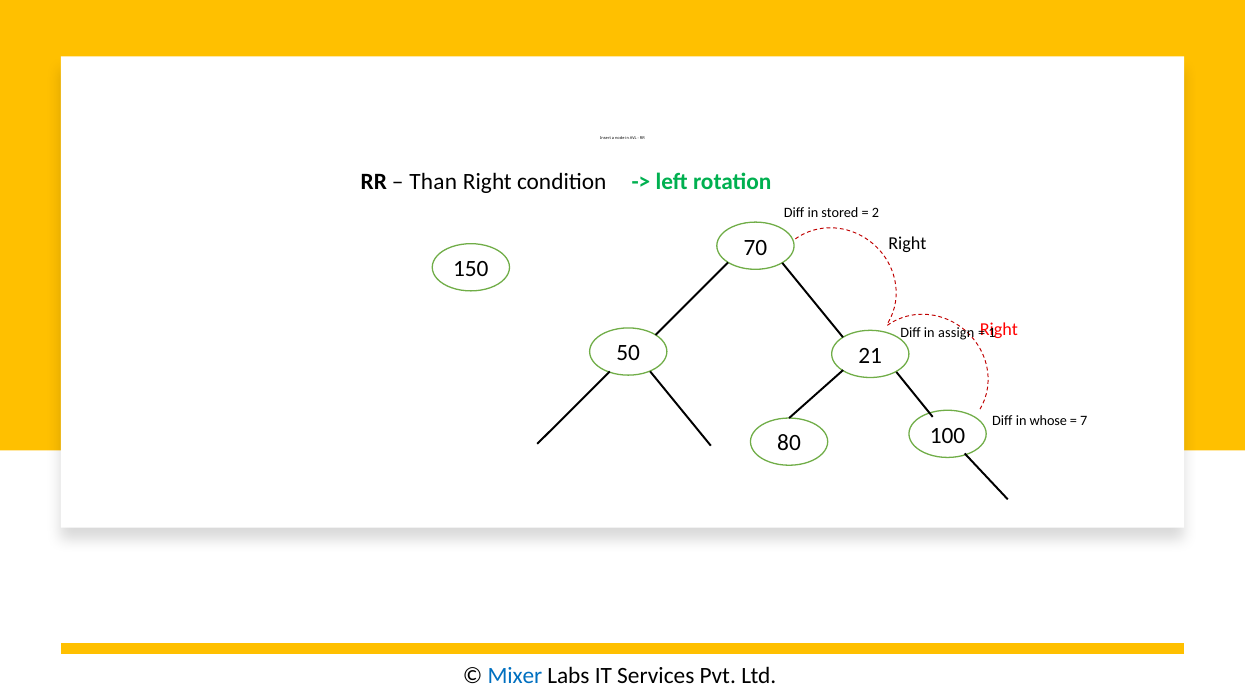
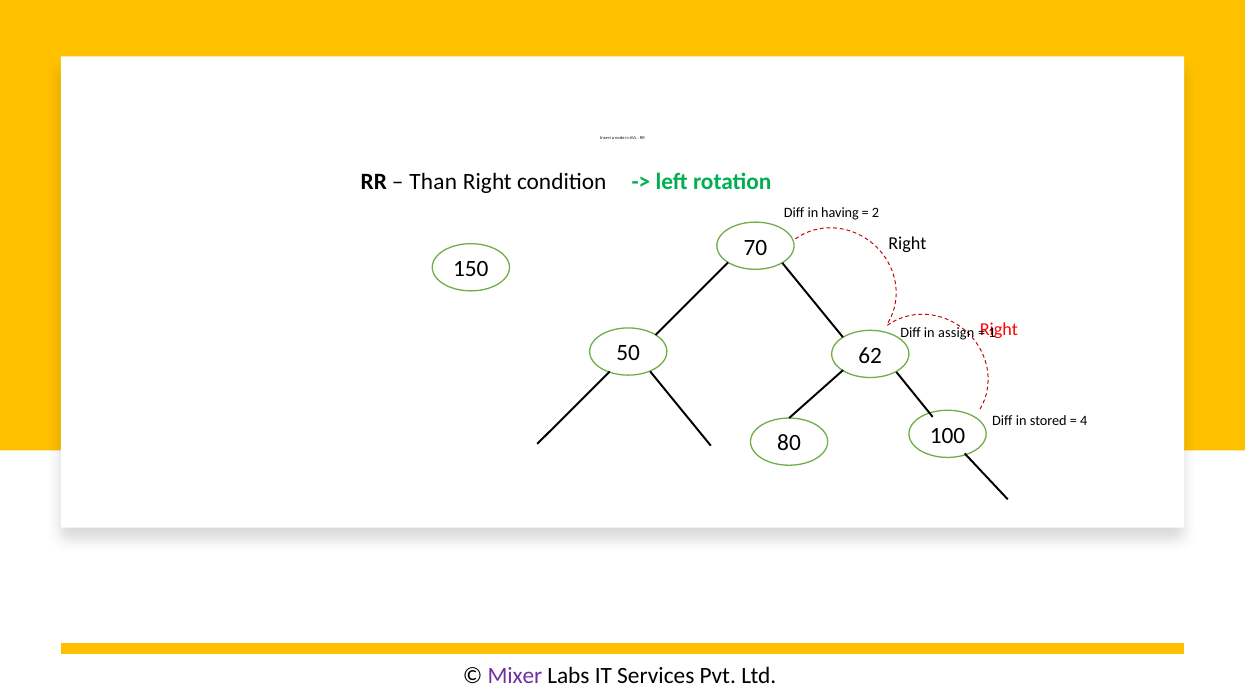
stored: stored -> having
21: 21 -> 62
whose: whose -> stored
7: 7 -> 4
Mixer colour: blue -> purple
